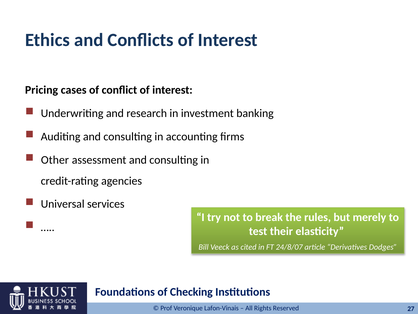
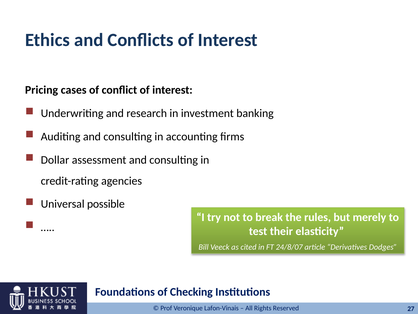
Other: Other -> Dollar
services: services -> possible
